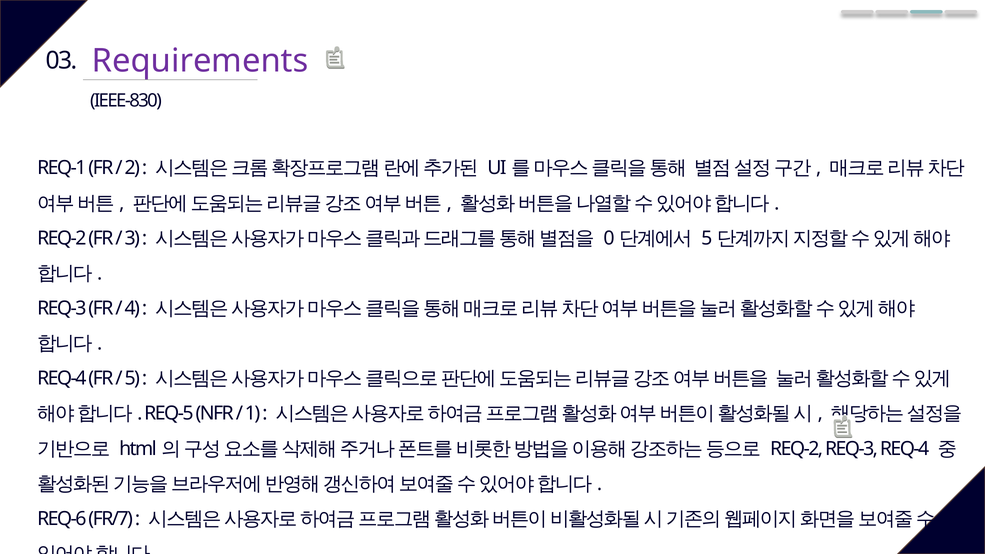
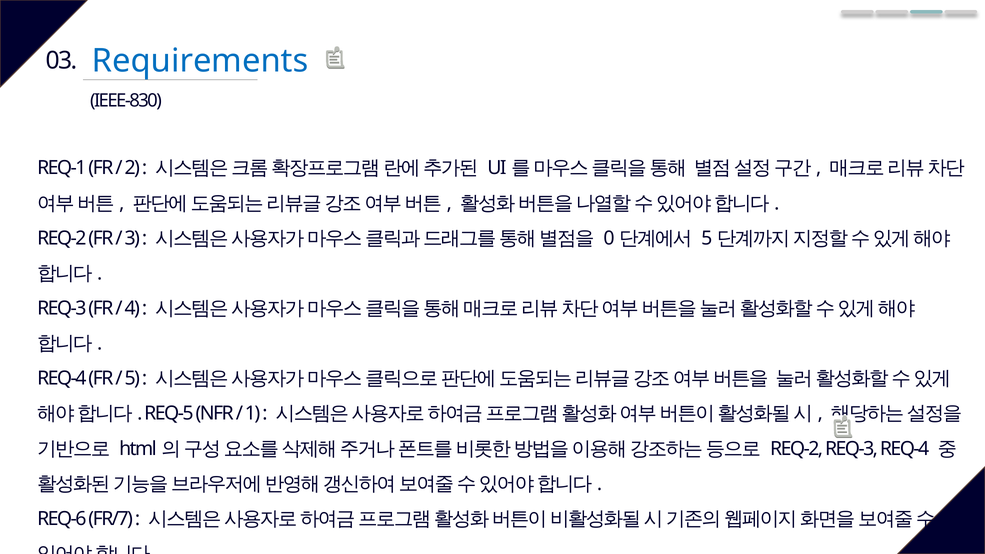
Requirements colour: purple -> blue
